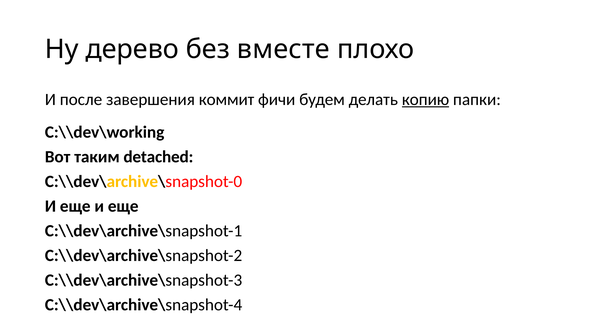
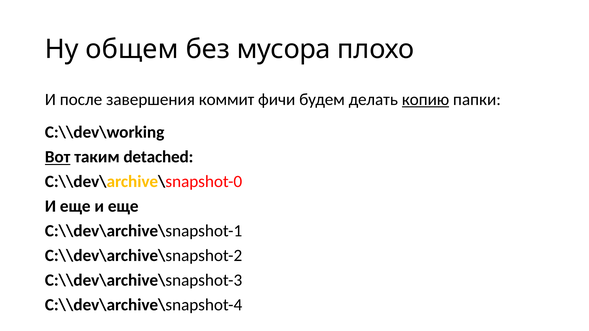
дерево: дерево -> общем
вместе: вместе -> мусора
Вот underline: none -> present
